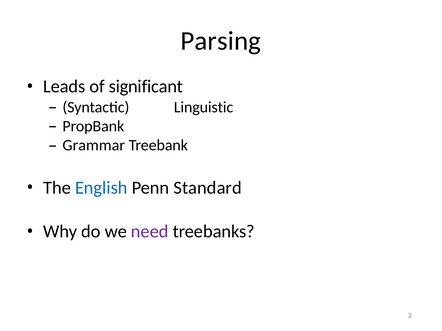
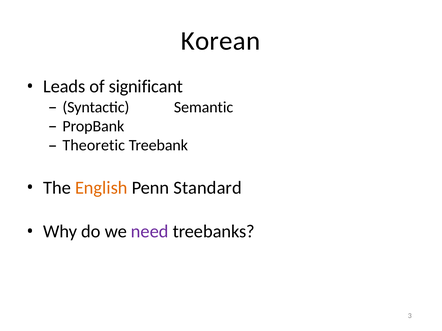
Parsing: Parsing -> Korean
Linguistic: Linguistic -> Semantic
Grammar: Grammar -> Theoretic
English colour: blue -> orange
